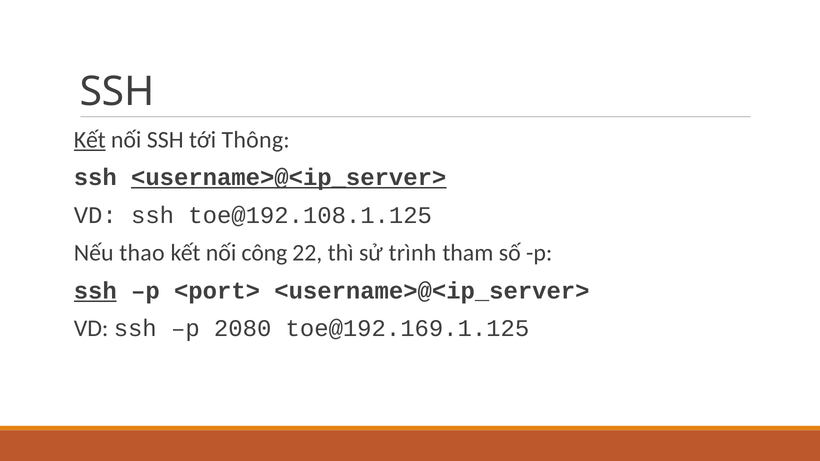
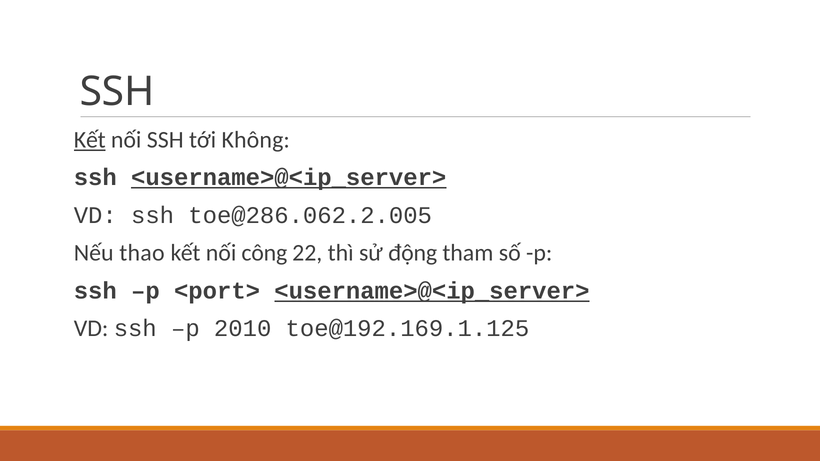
Thông: Thông -> Không
toe@192.108.1.125: toe@192.108.1.125 -> toe@286.062.2.005
trình: trình -> động
ssh at (95, 291) underline: present -> none
<username>@<ip_server> at (432, 291) underline: none -> present
2080: 2080 -> 2010
